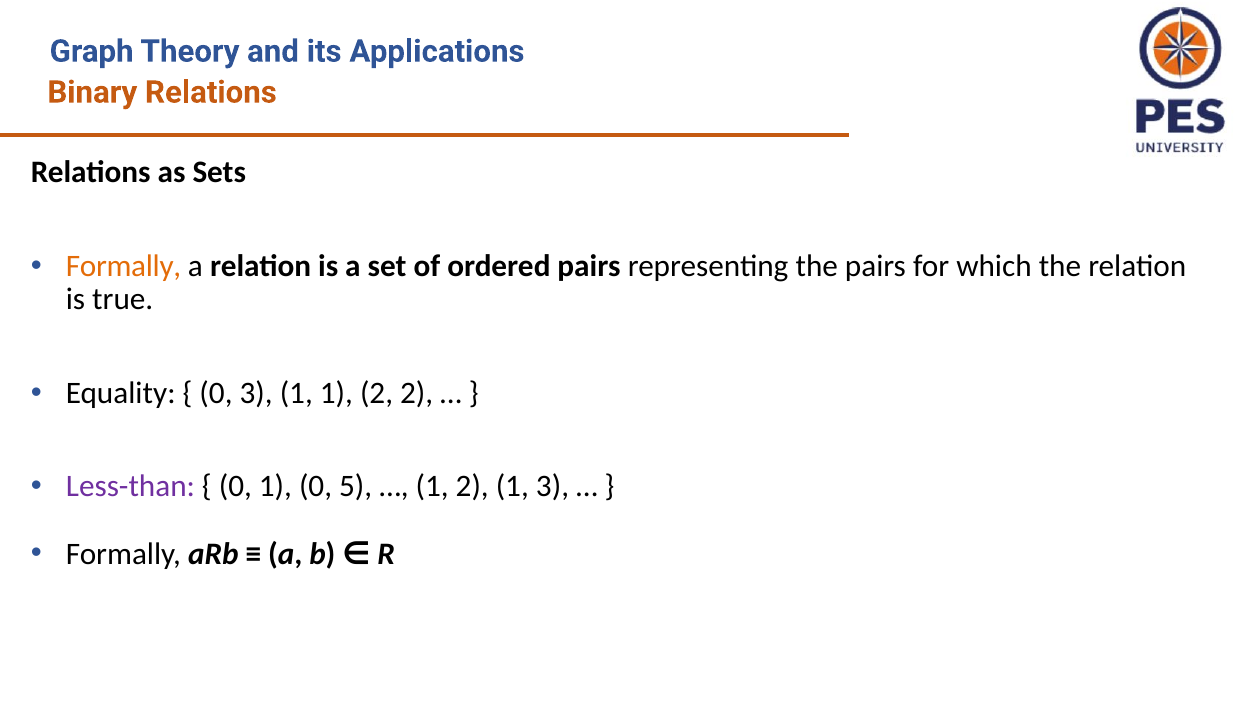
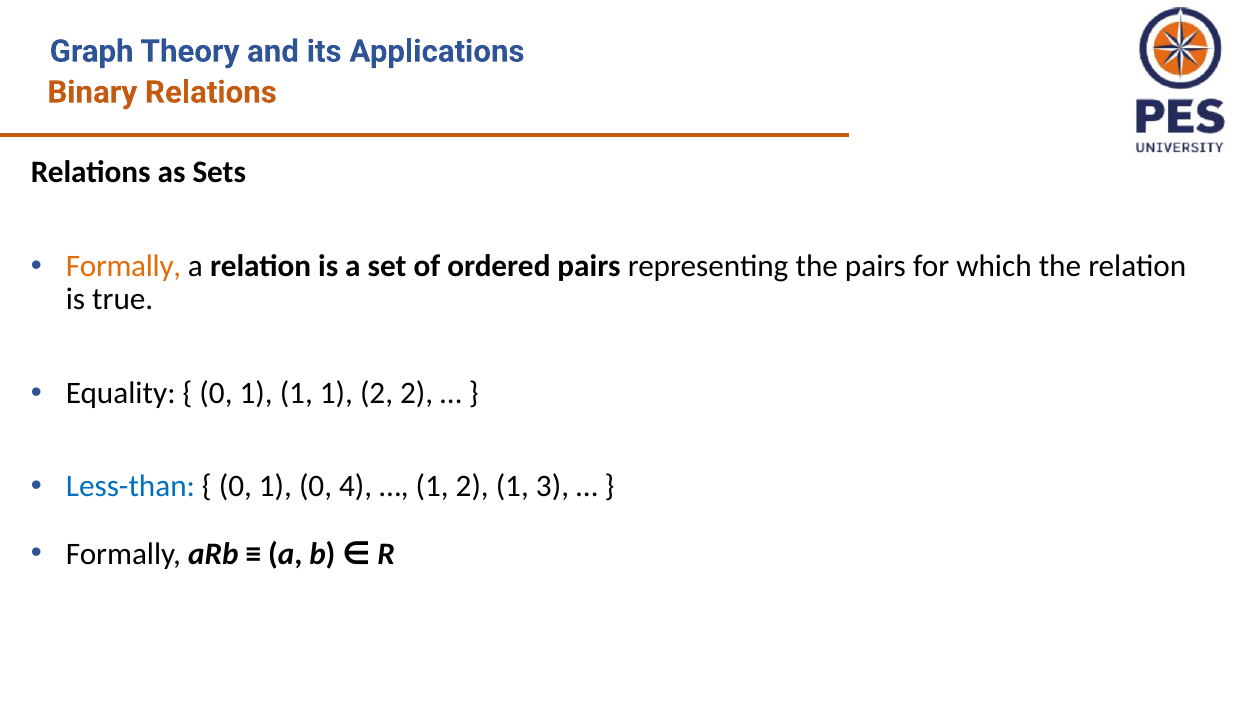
3 at (256, 393): 3 -> 1
Less-than colour: purple -> blue
5: 5 -> 4
